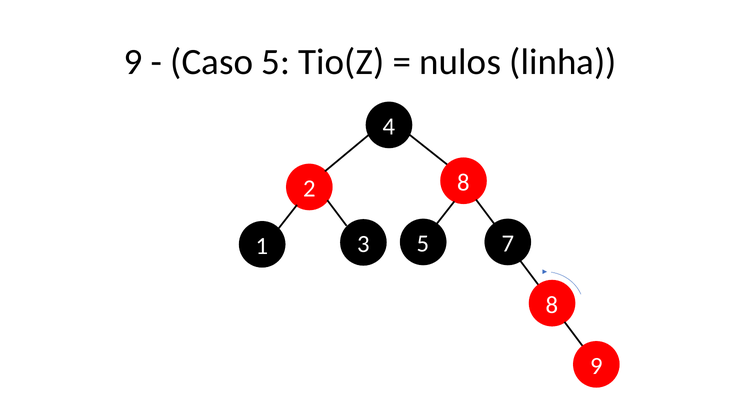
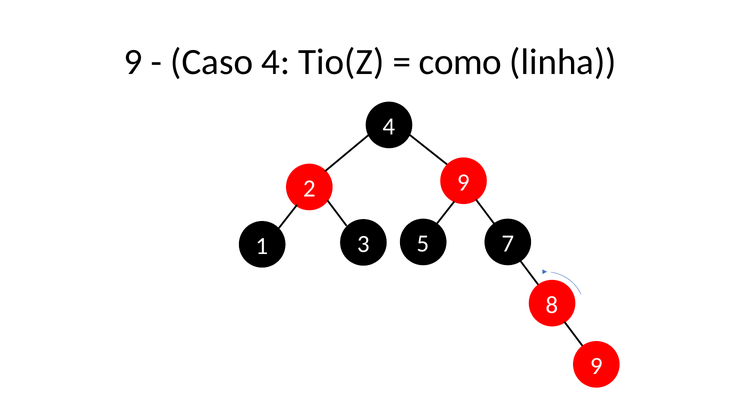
Caso 5: 5 -> 4
nulos: nulos -> como
2 8: 8 -> 9
